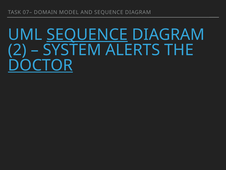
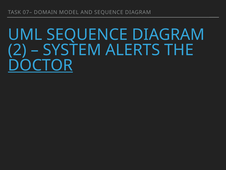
SEQUENCE at (87, 35) underline: present -> none
